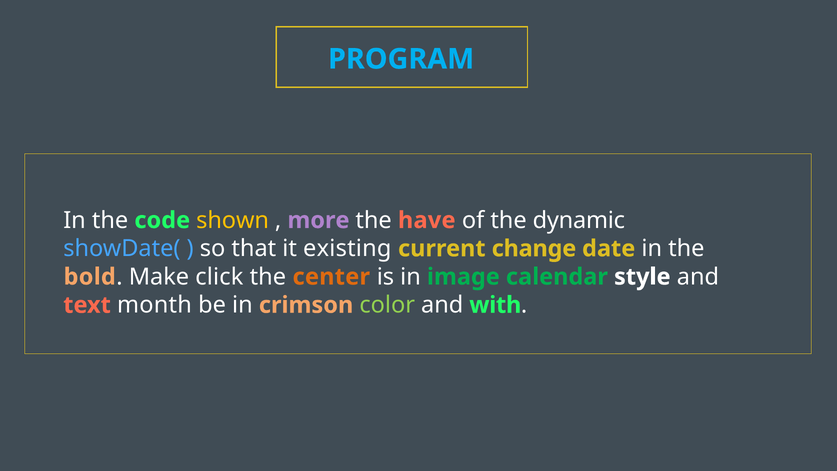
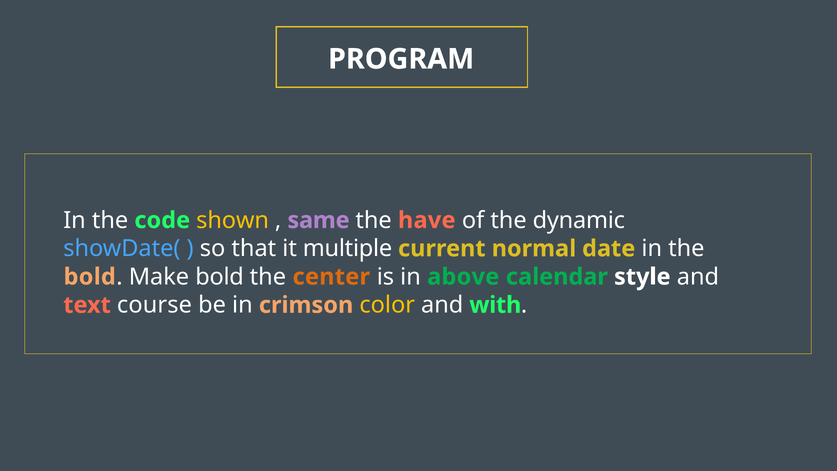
PROGRAM colour: light blue -> white
more: more -> same
existing: existing -> multiple
change: change -> normal
Make click: click -> bold
image: image -> above
month: month -> course
color colour: light green -> yellow
